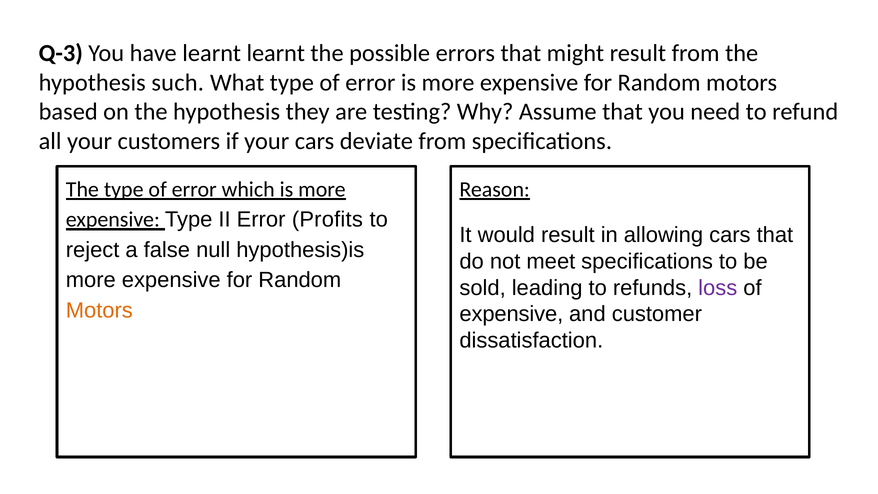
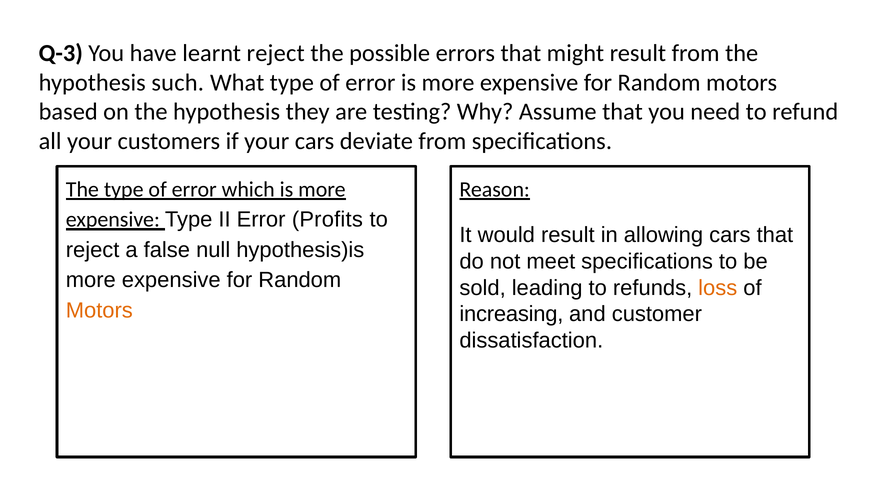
learnt learnt: learnt -> reject
loss colour: purple -> orange
expensive at (511, 314): expensive -> increasing
